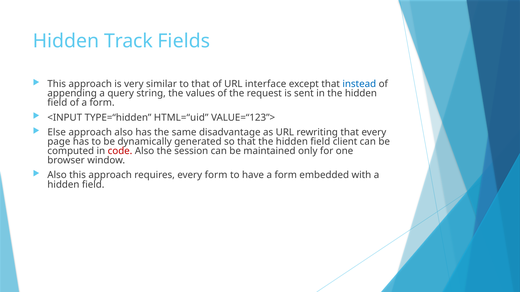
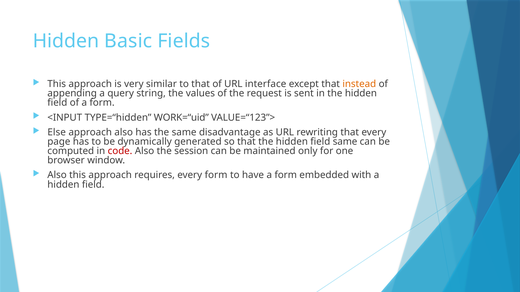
Track: Track -> Basic
instead colour: blue -> orange
HTML=“uid: HTML=“uid -> WORK=“uid
field client: client -> same
